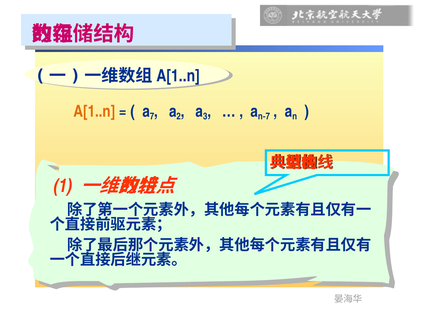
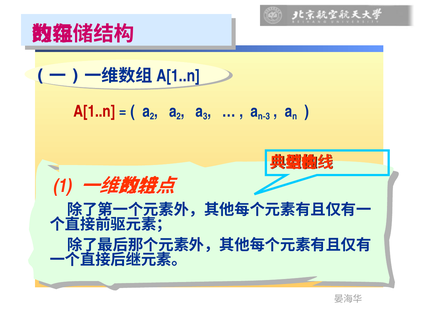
A[1..n at (94, 111) colour: orange -> red
7 at (152, 116): 7 -> 2
7 at (268, 116): 7 -> 3
